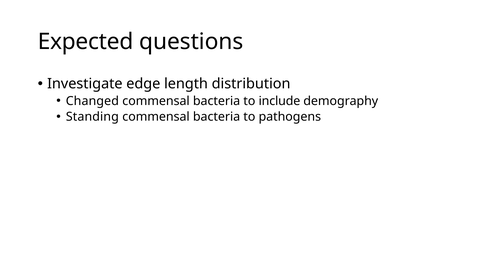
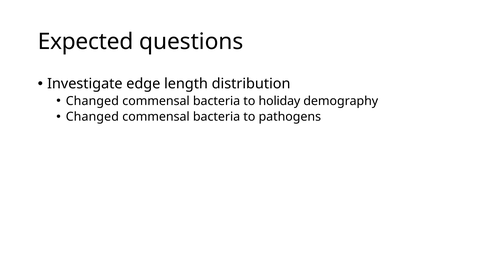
include: include -> holiday
Standing at (92, 117): Standing -> Changed
